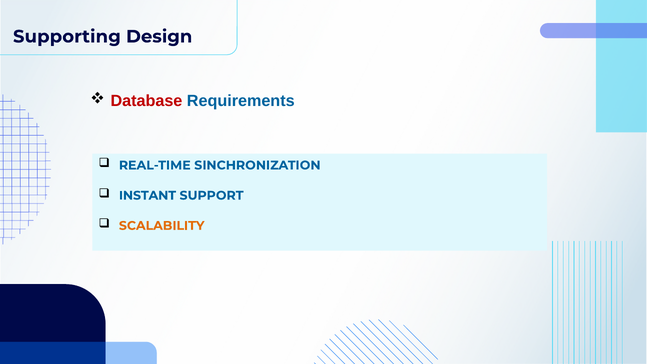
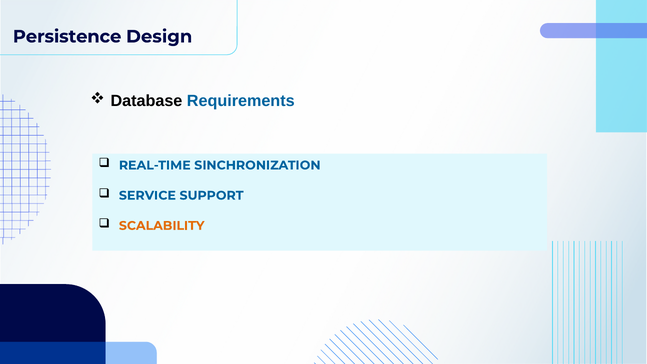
Supporting: Supporting -> Persistence
Database colour: red -> black
INSTANT: INSTANT -> SERVICE
